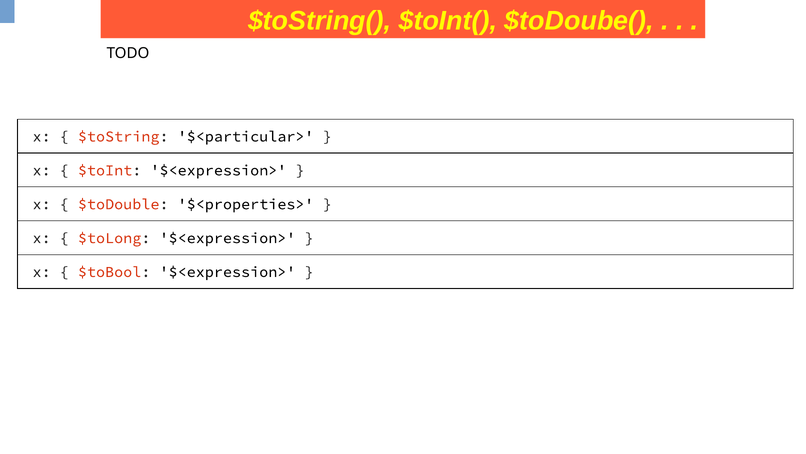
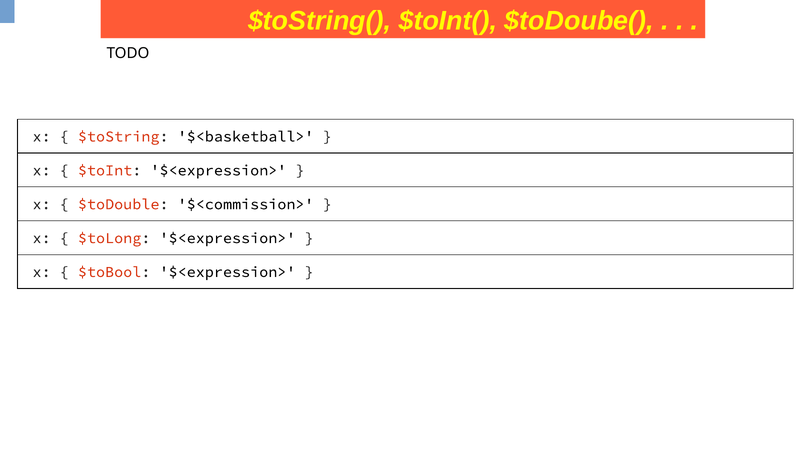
$<particular>: $<particular> -> $<basketball>
$<properties>: $<properties> -> $<commission>
